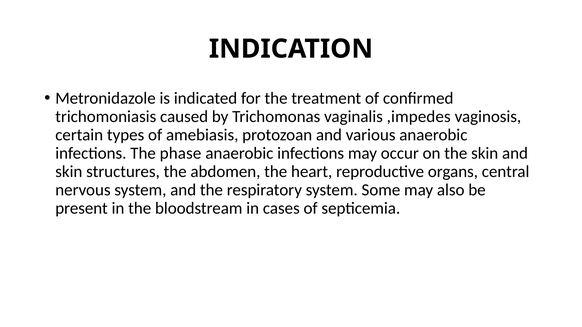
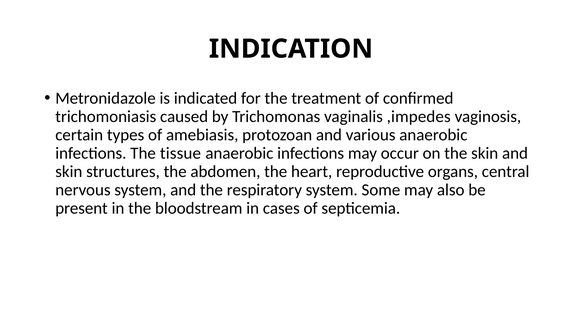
phase: phase -> tissue
